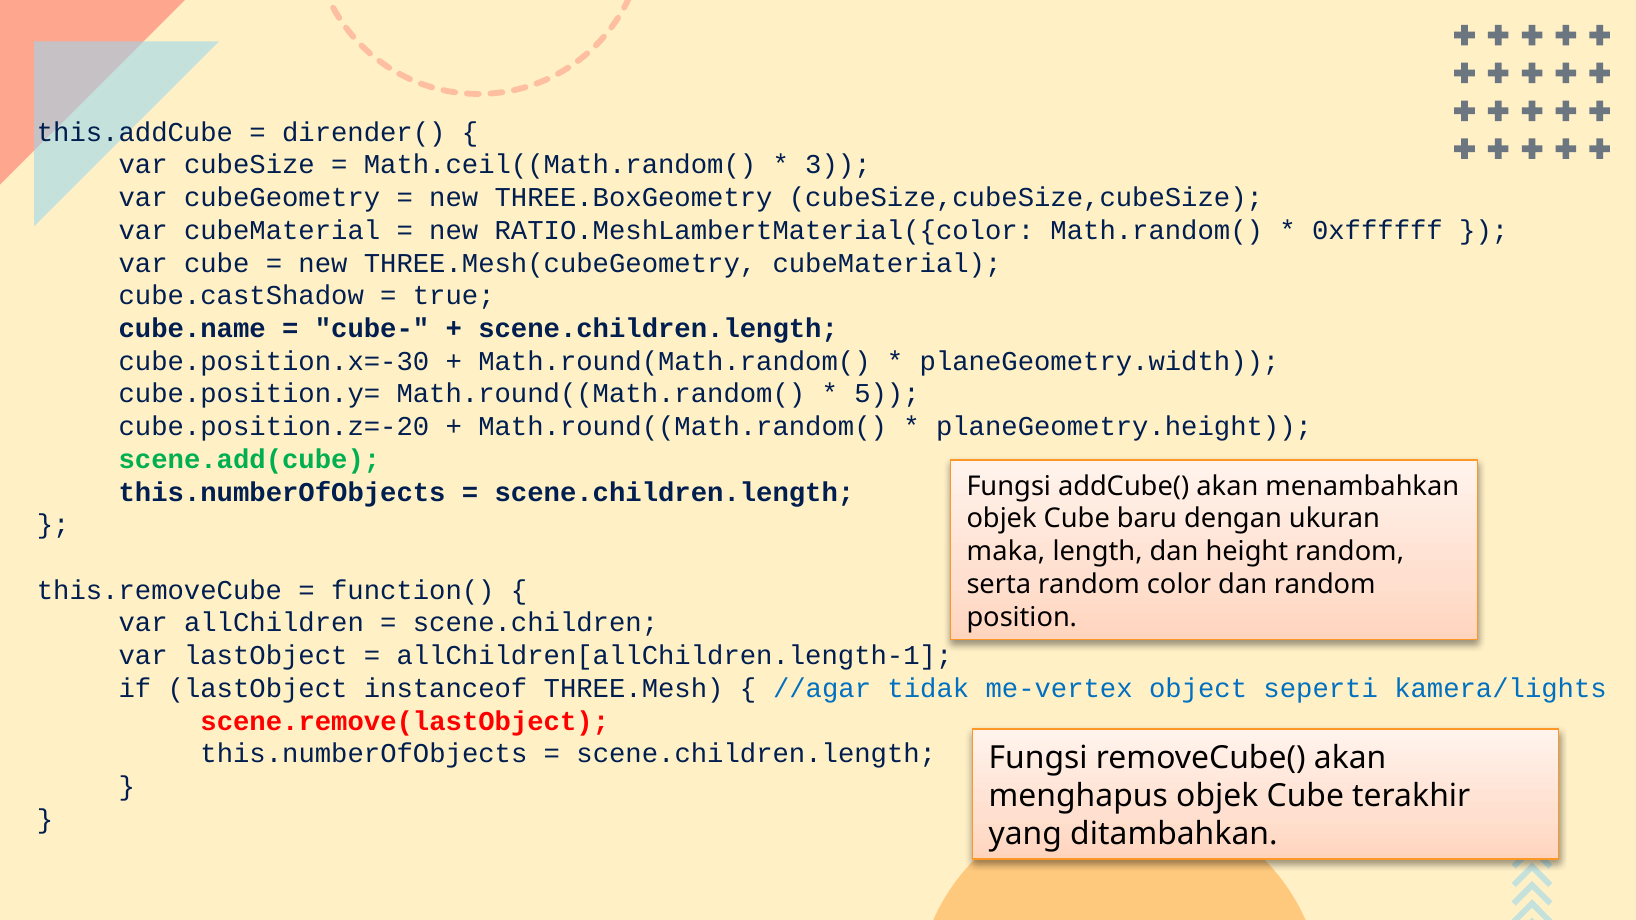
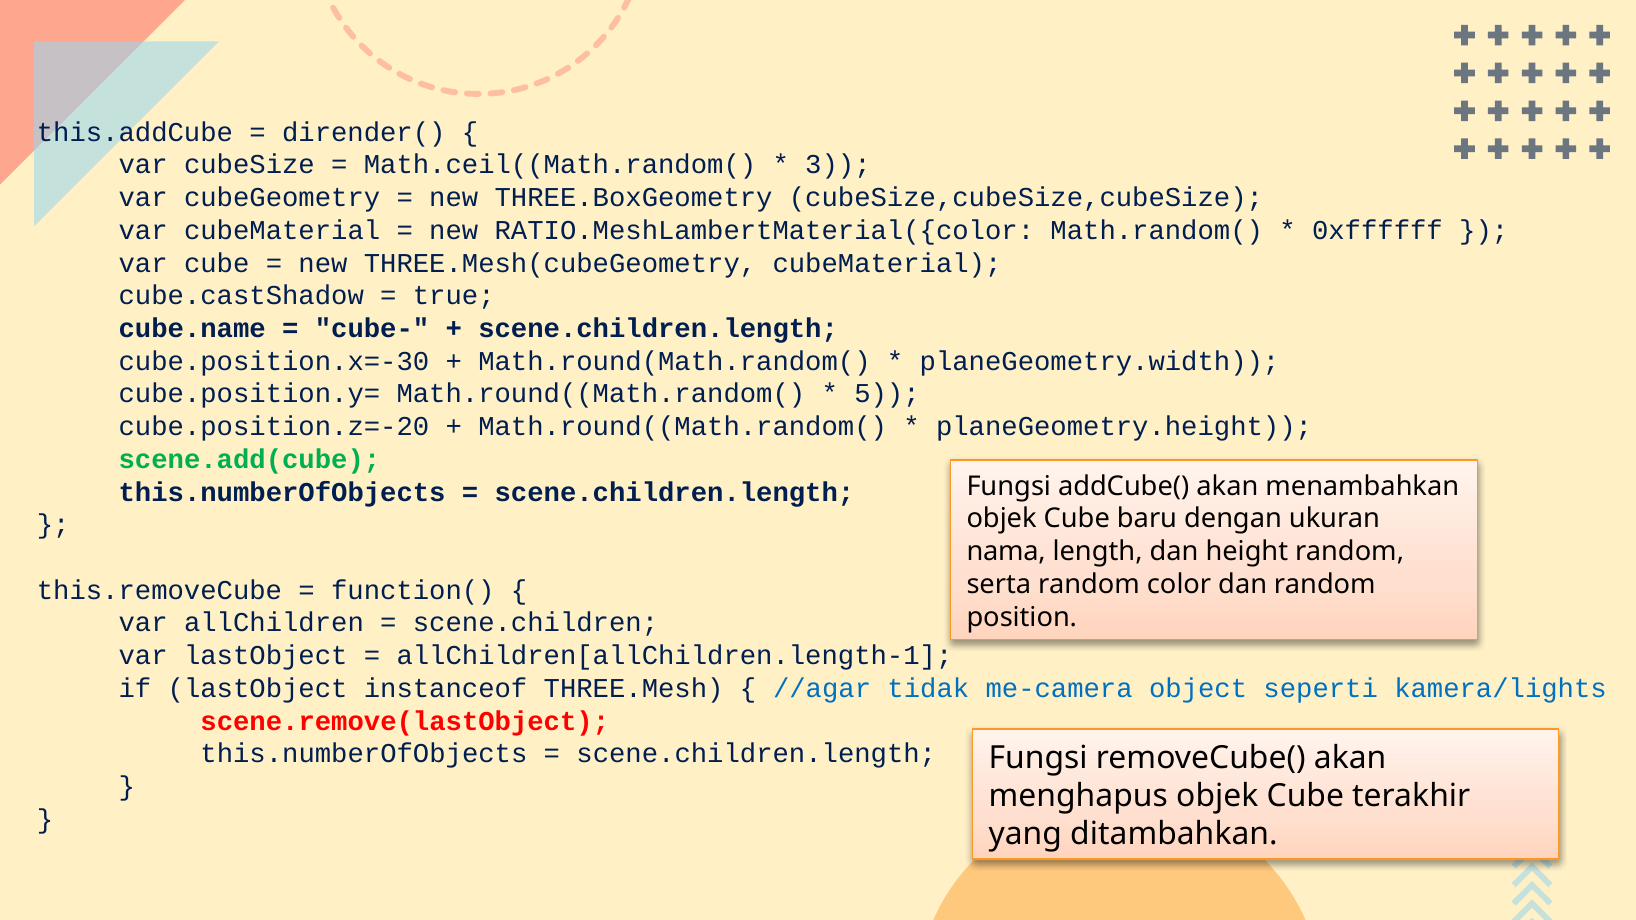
maka: maka -> nama
me-vertex: me-vertex -> me-camera
